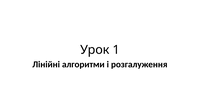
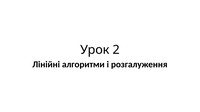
1: 1 -> 2
